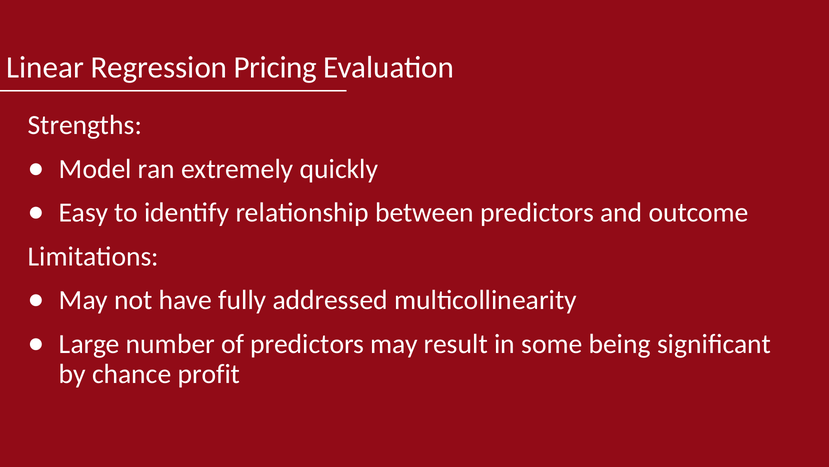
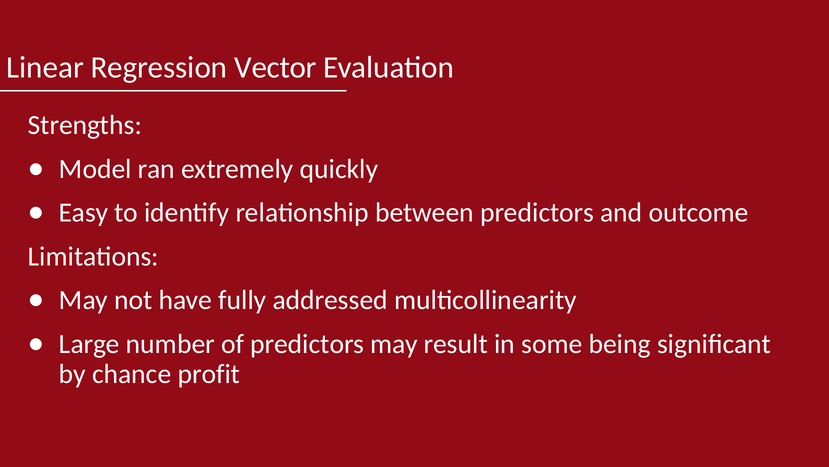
Pricing: Pricing -> Vector
